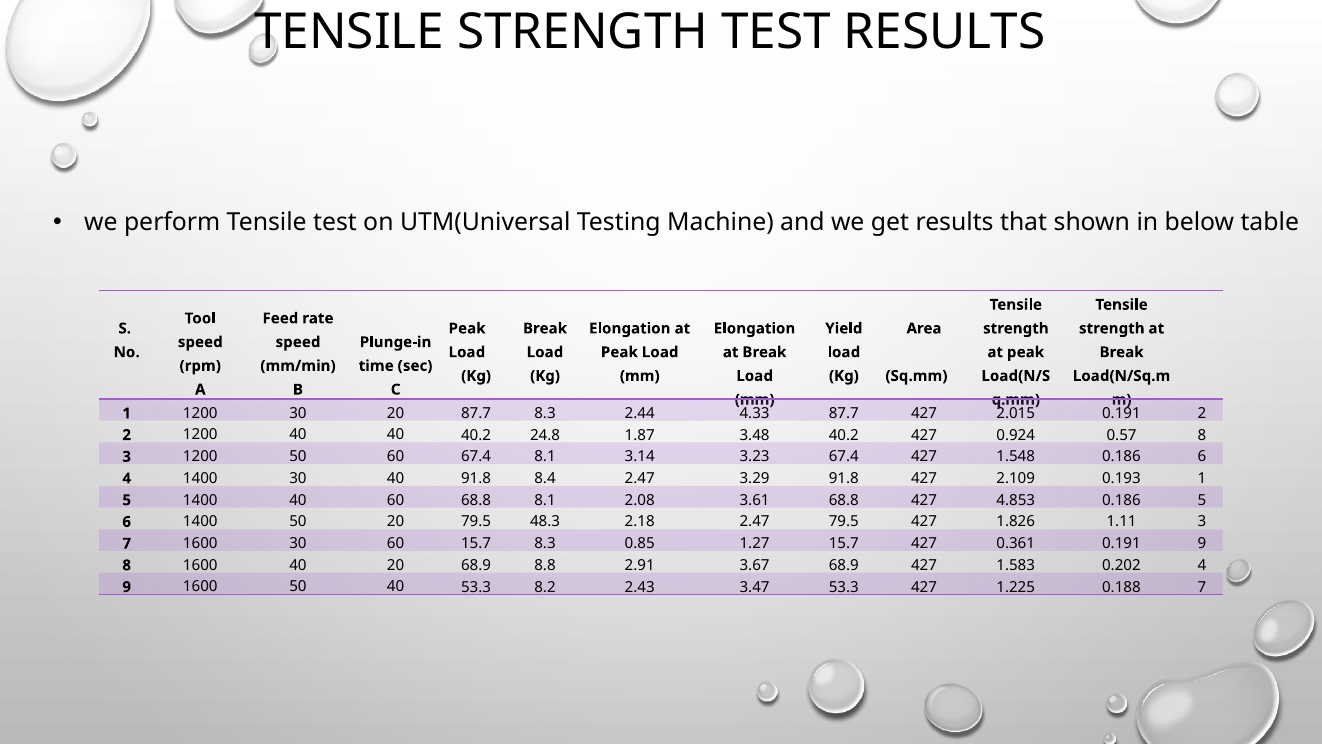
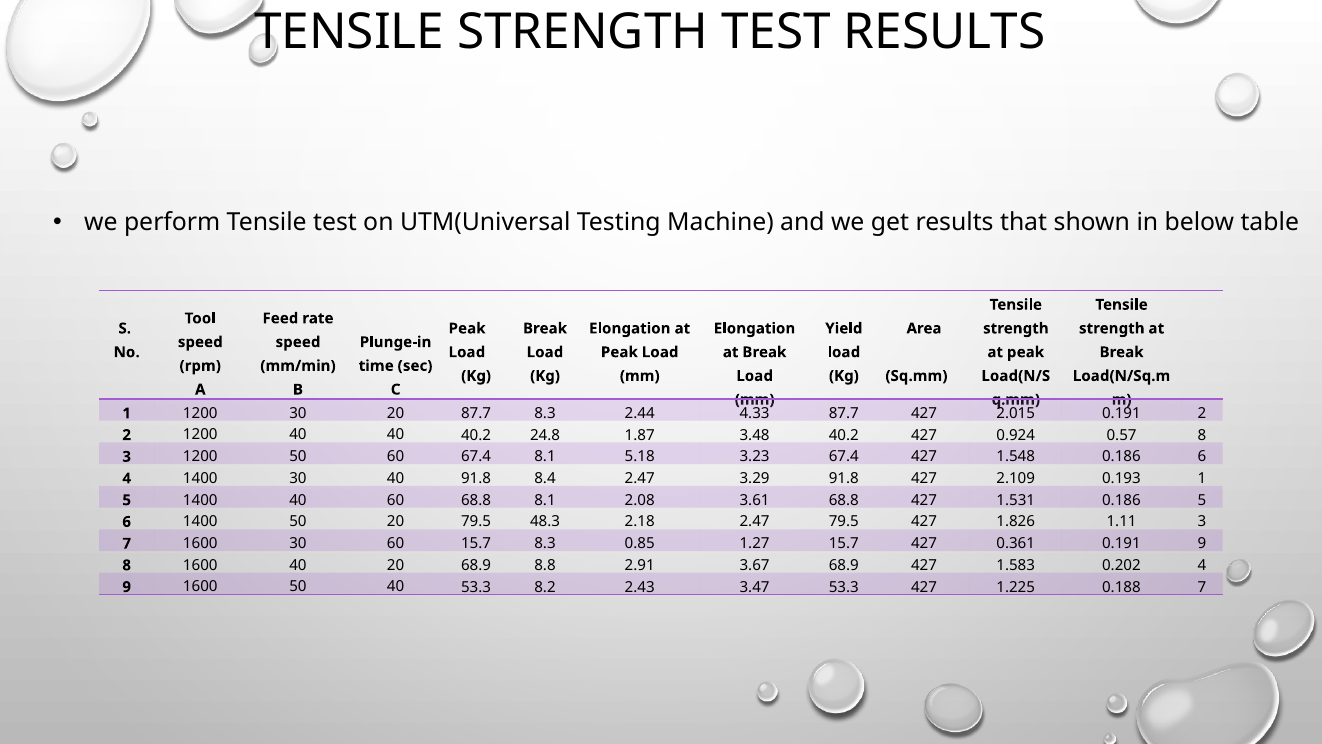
3.14: 3.14 -> 5.18
4.853: 4.853 -> 1.531
